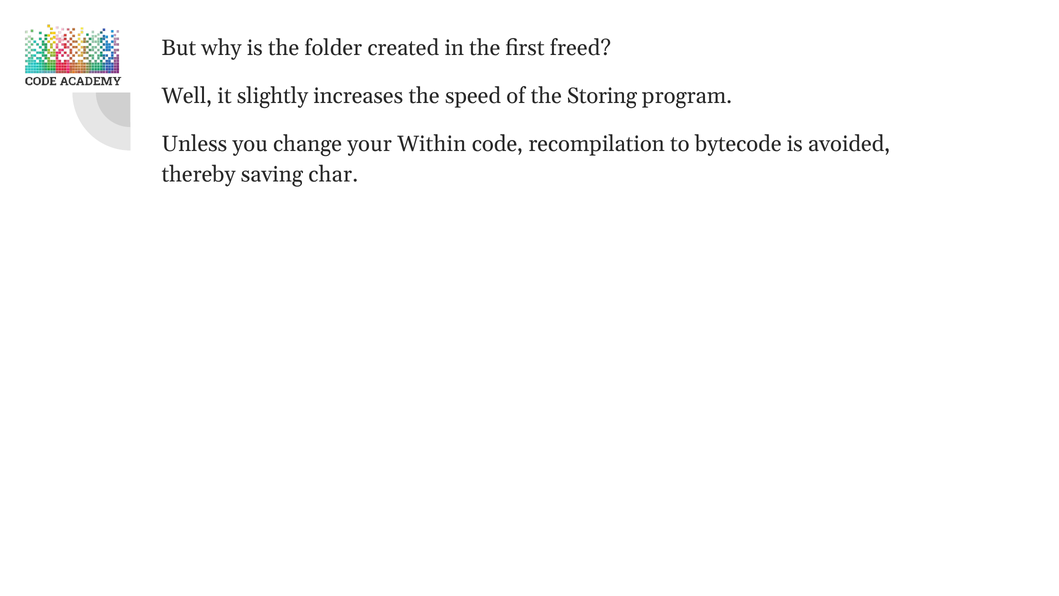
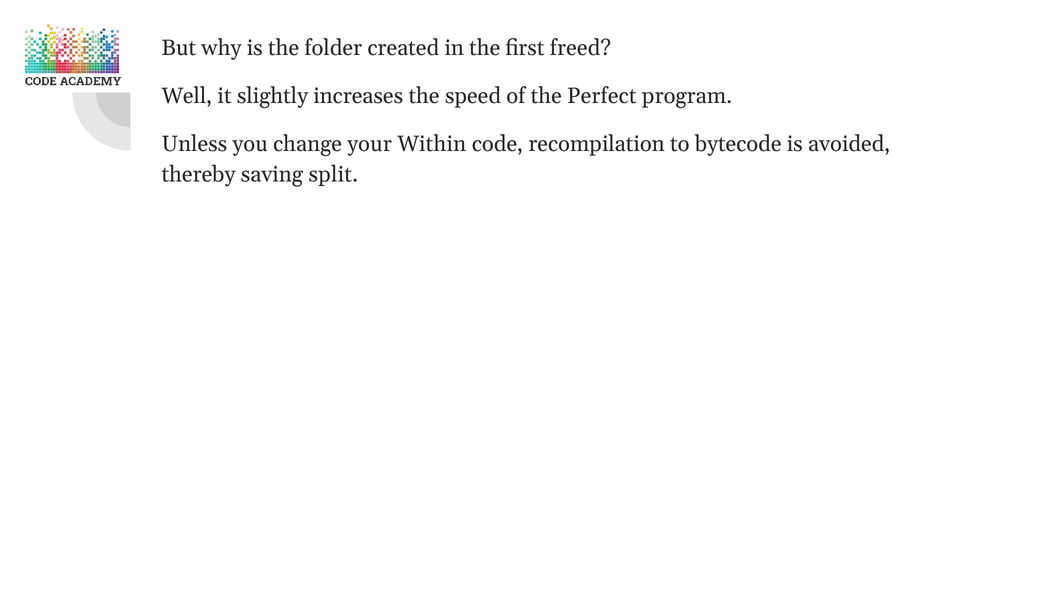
Storing: Storing -> Perfect
char: char -> split
